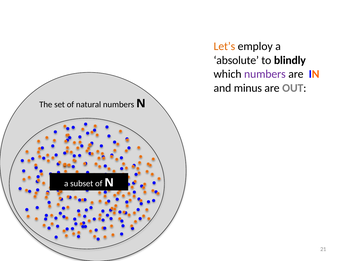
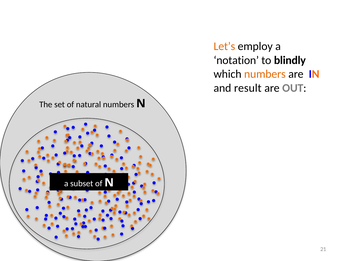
absolute: absolute -> notation
numbers at (265, 74) colour: purple -> orange
minus: minus -> result
